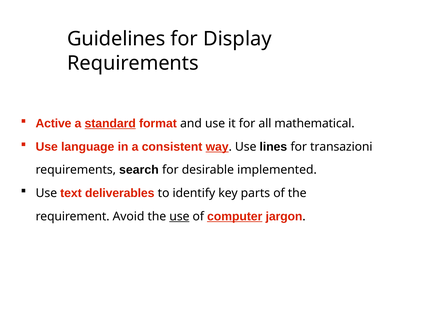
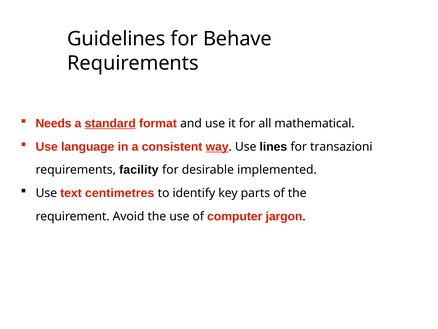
Display: Display -> Behave
Active: Active -> Needs
search: search -> facility
deliverables: deliverables -> centimetres
use at (179, 216) underline: present -> none
computer underline: present -> none
